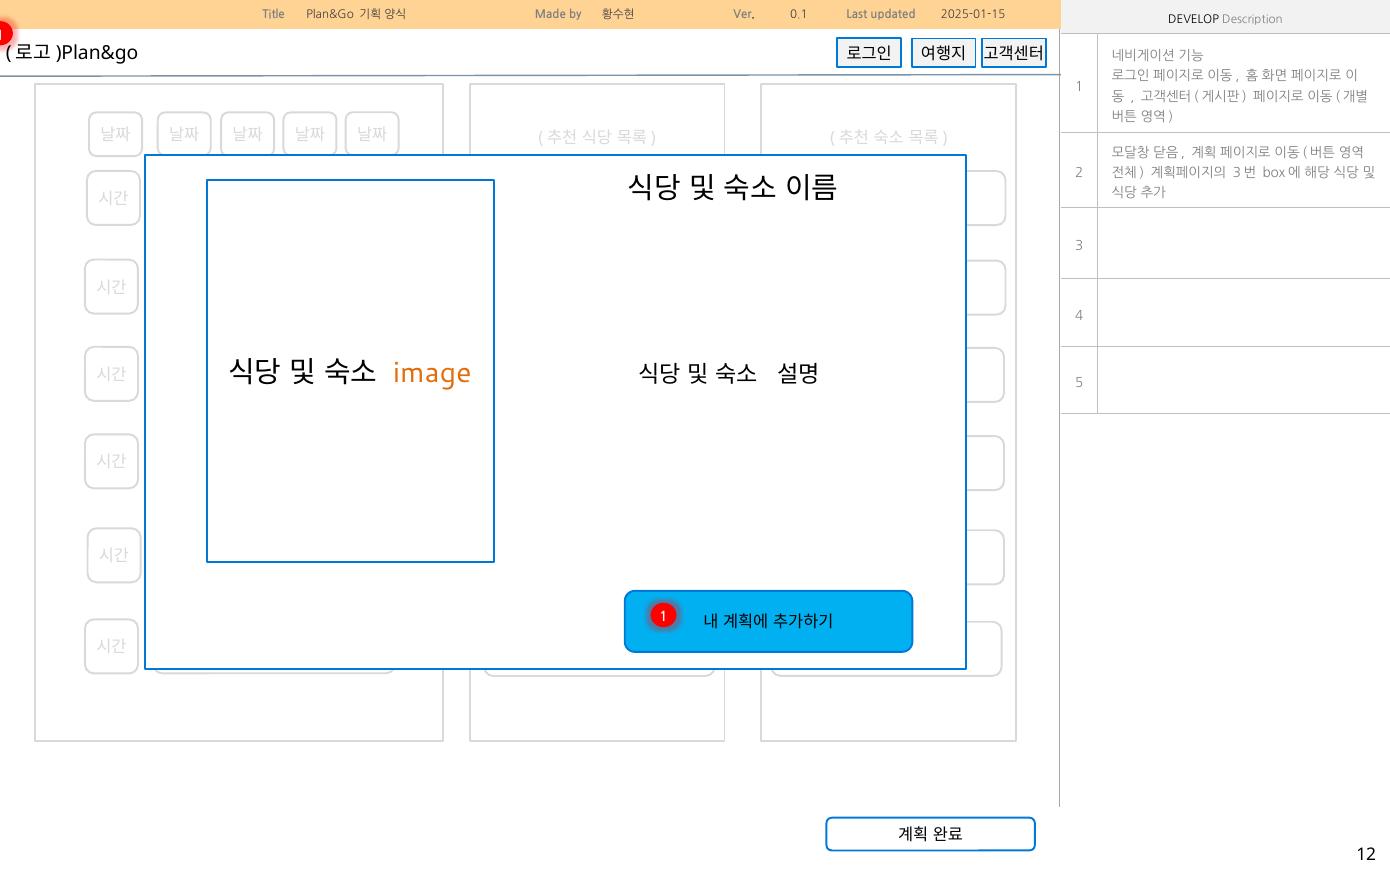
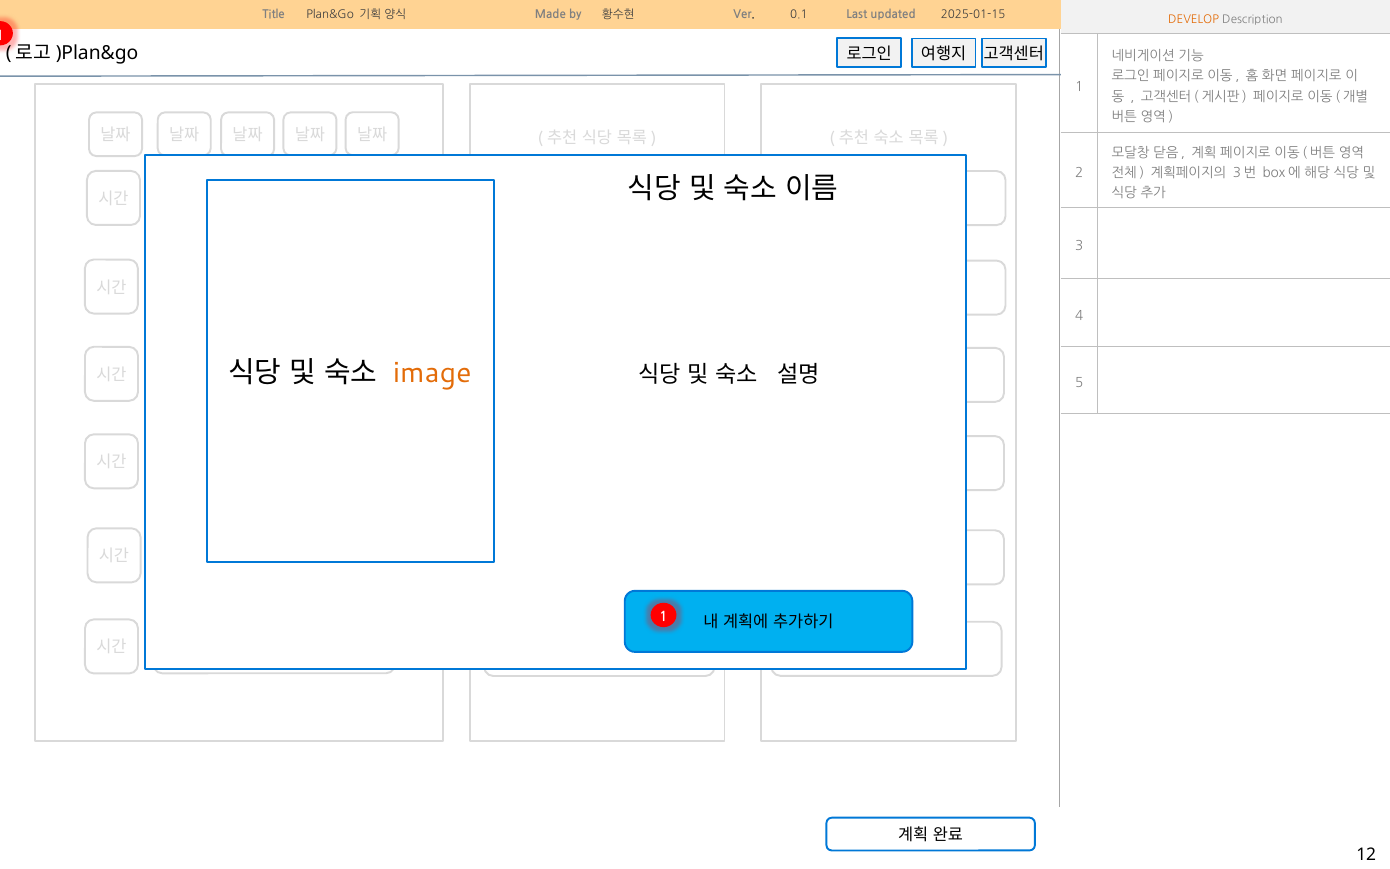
DEVELOP colour: black -> orange
